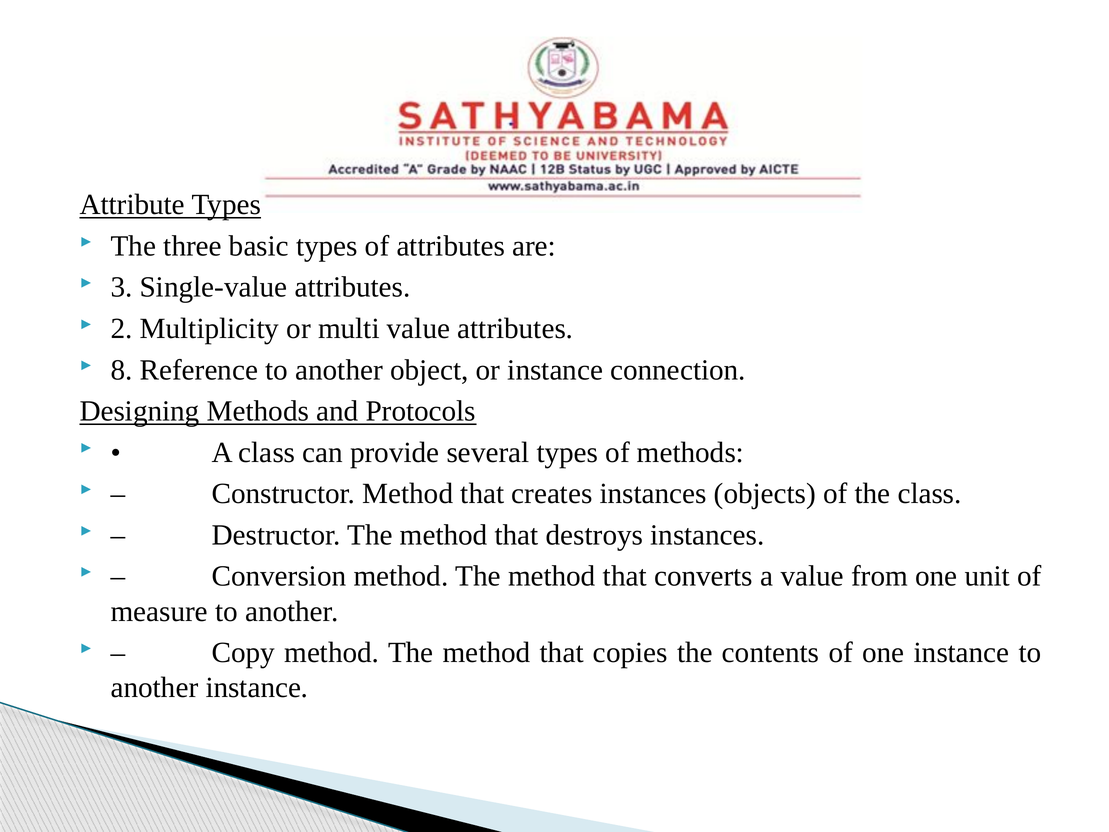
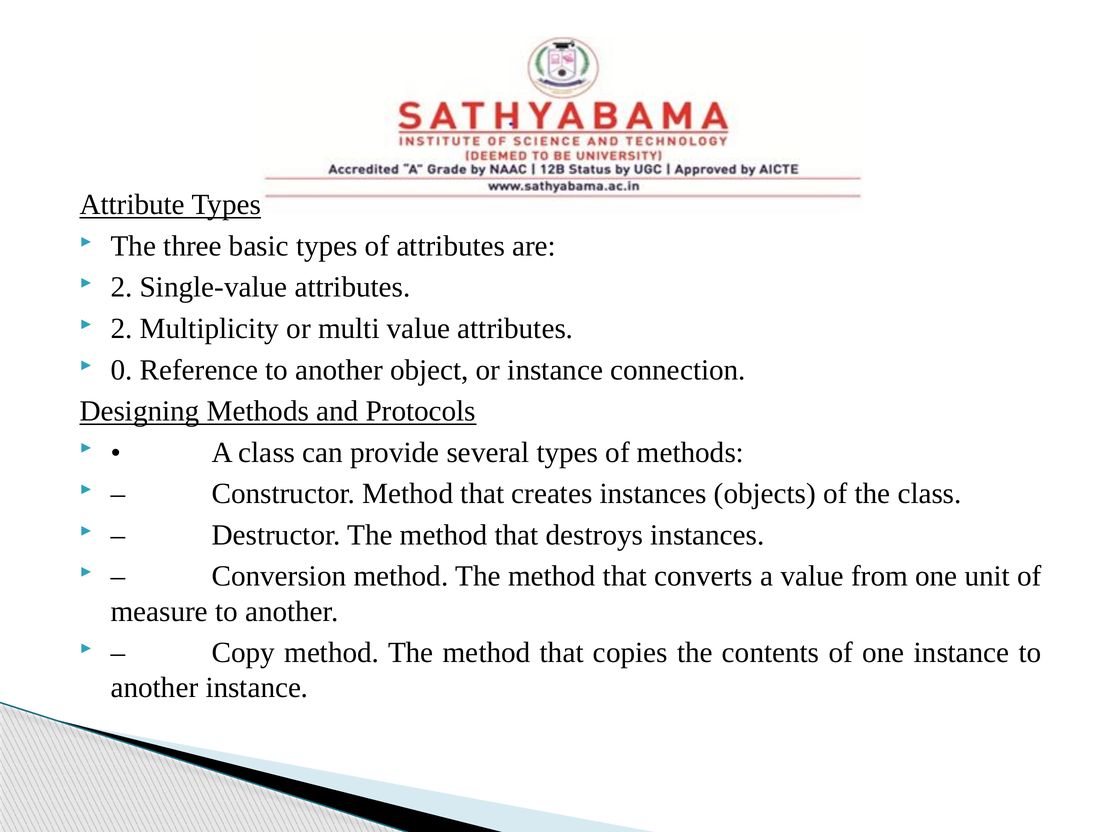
3 at (122, 287): 3 -> 2
8: 8 -> 0
